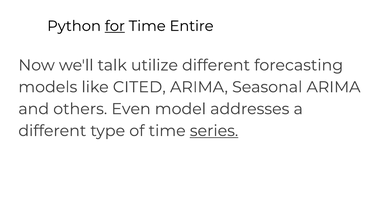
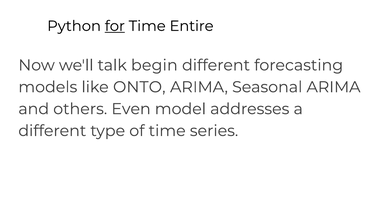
utilize: utilize -> begin
CITED: CITED -> ONTO
series underline: present -> none
